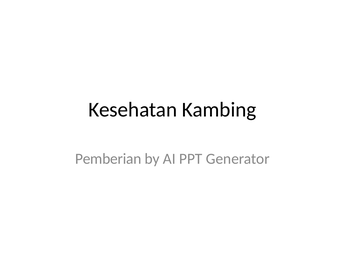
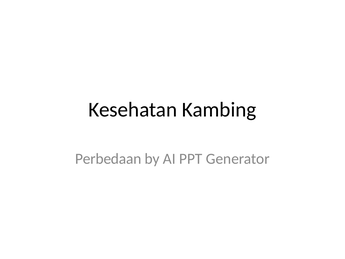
Pemberian: Pemberian -> Perbedaan
